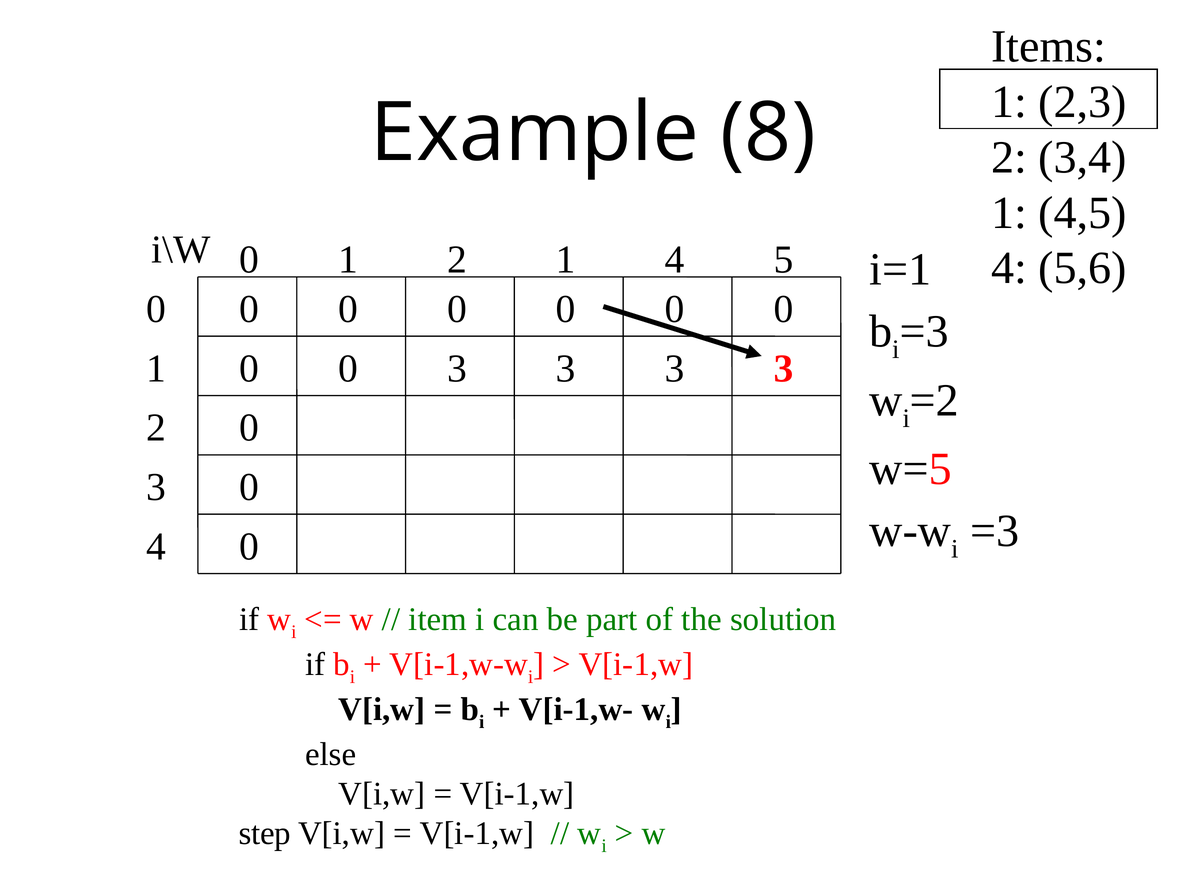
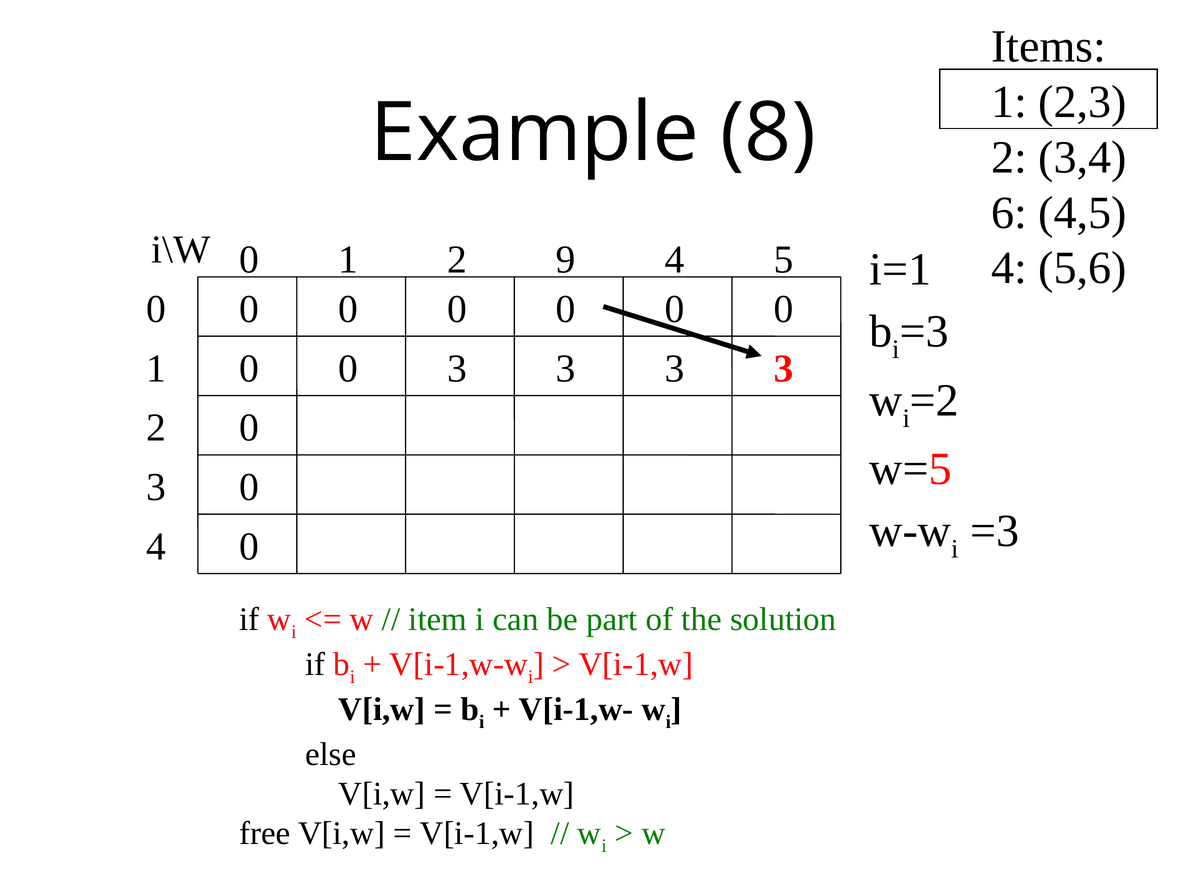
1 at (1009, 213): 1 -> 6
2 1: 1 -> 9
step: step -> free
